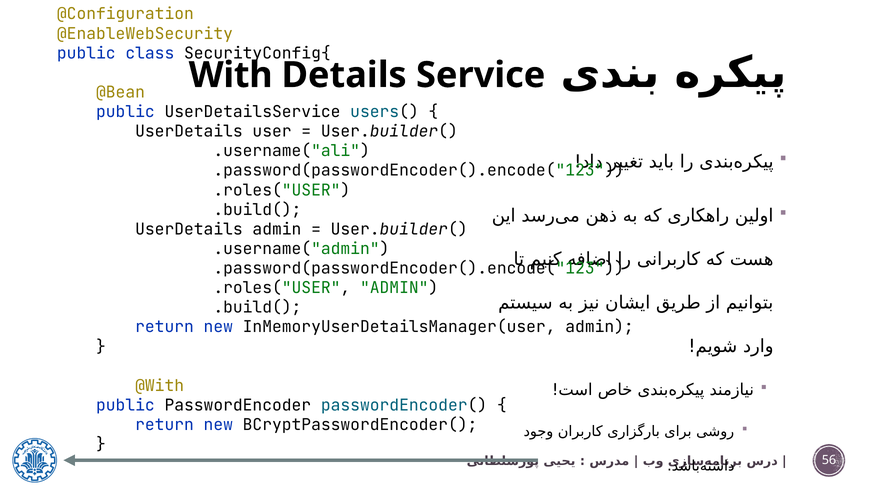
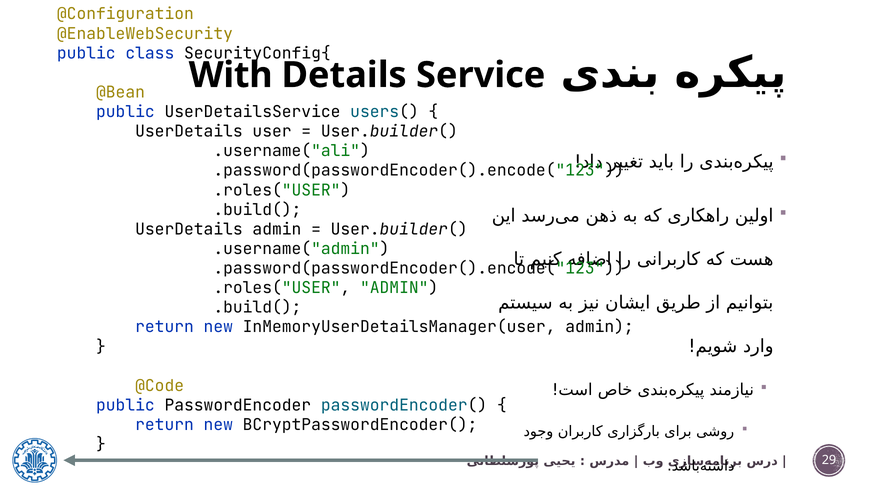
@With: @With -> @Code
56: 56 -> 29
